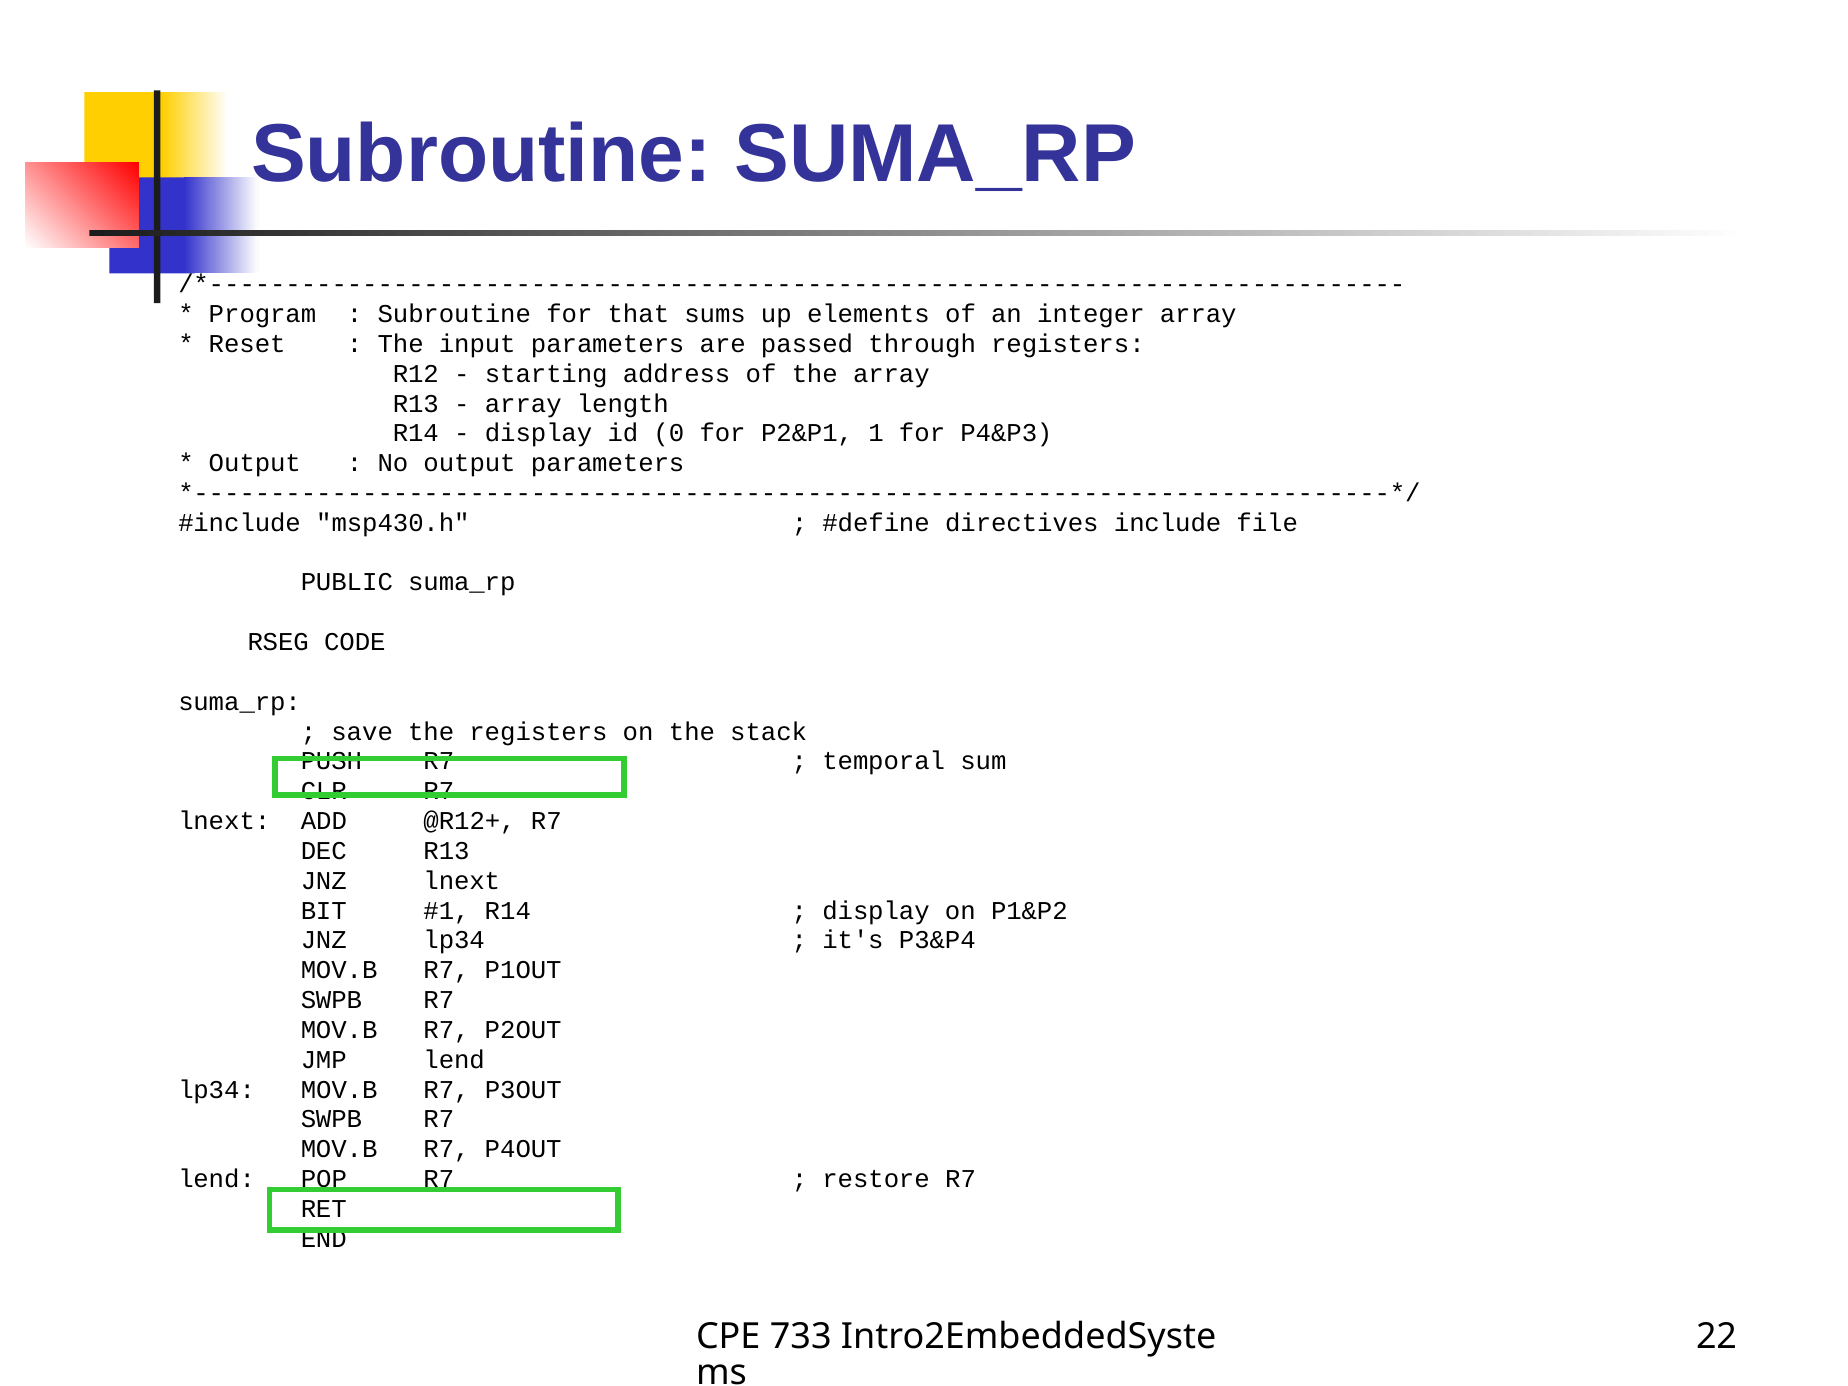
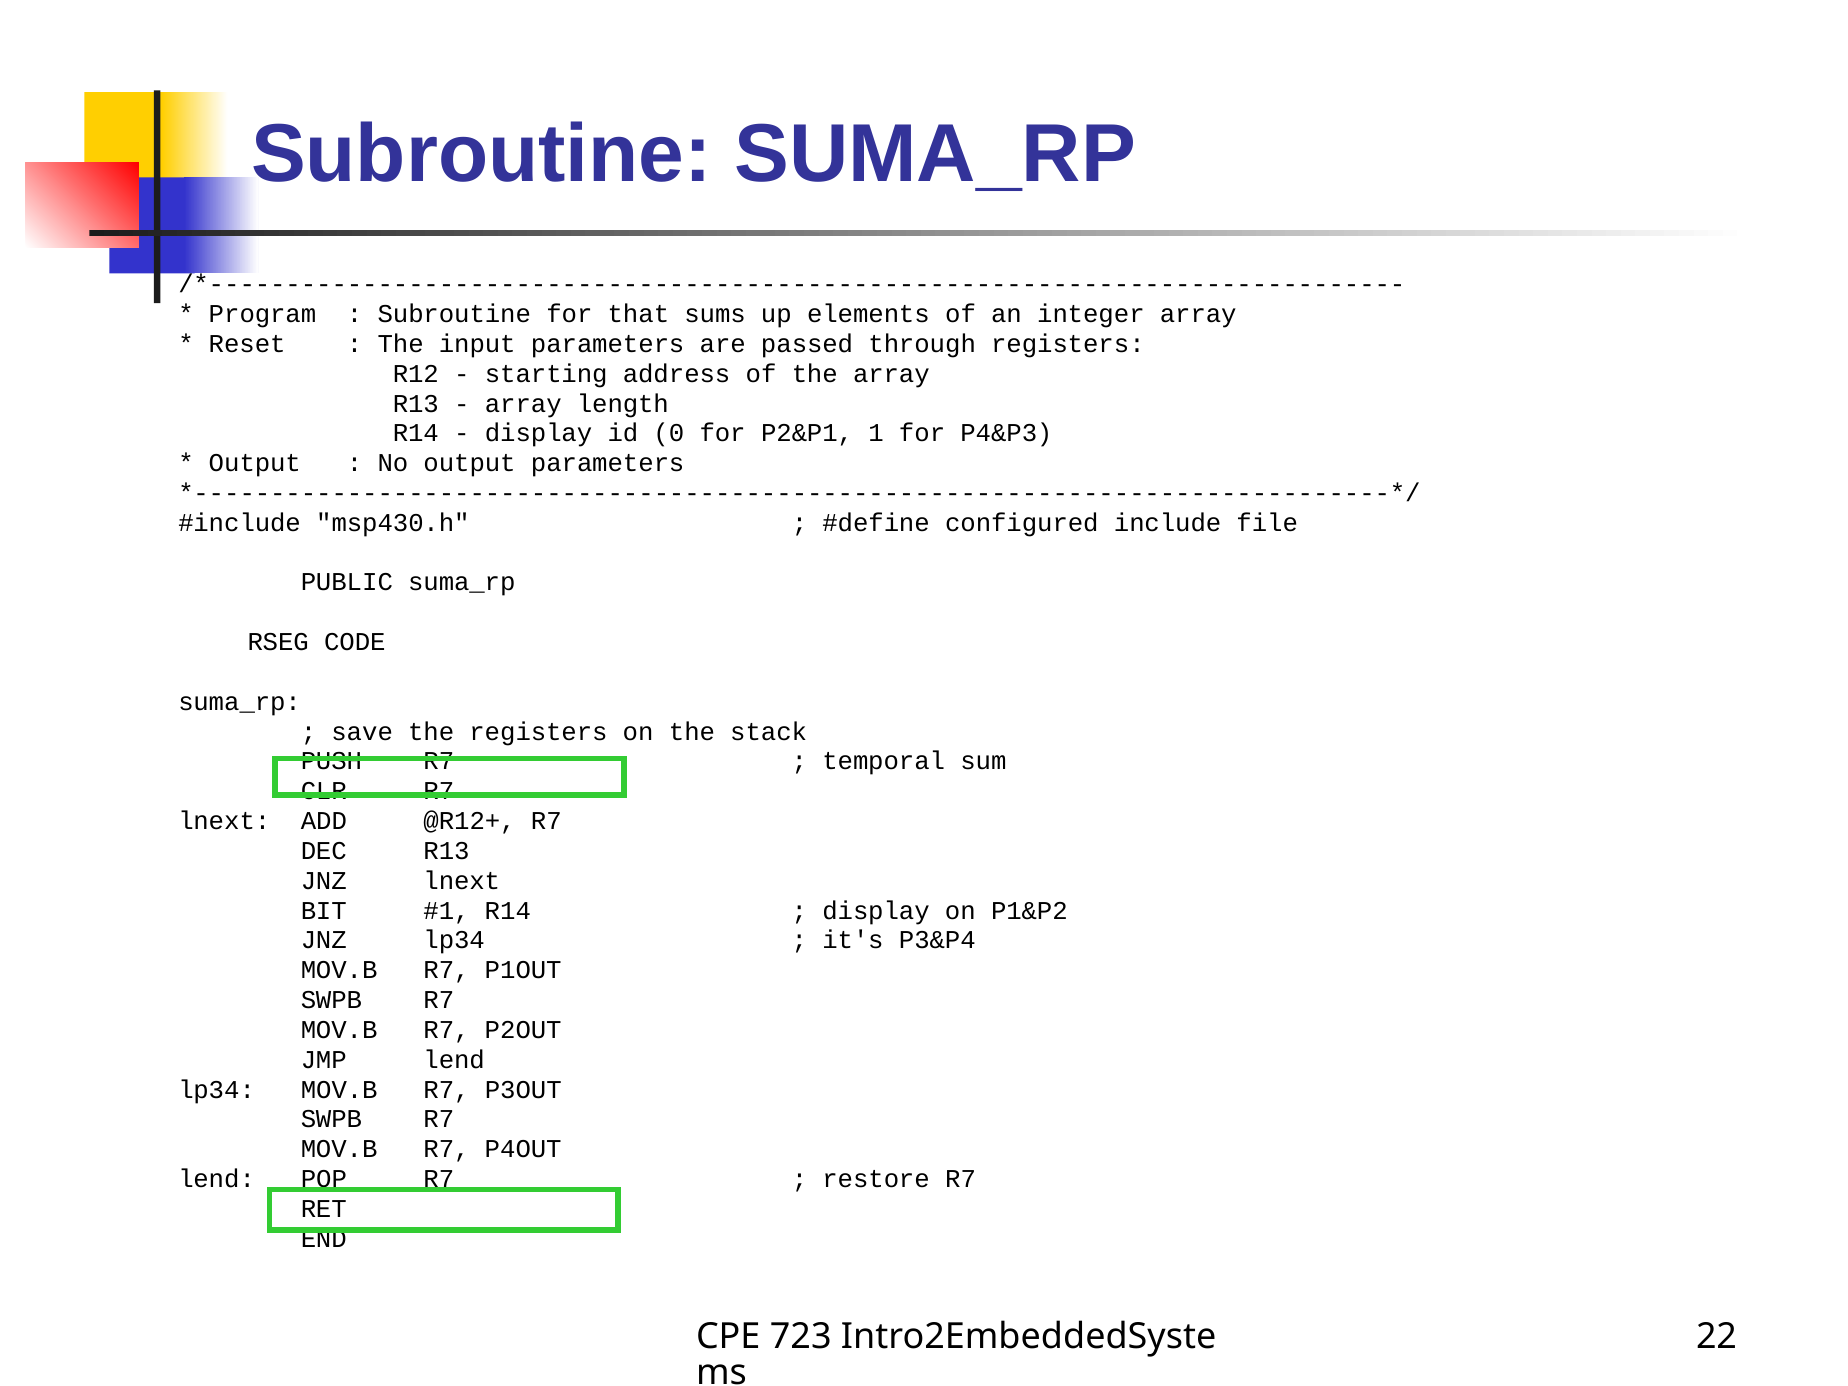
directives: directives -> configured
733: 733 -> 723
